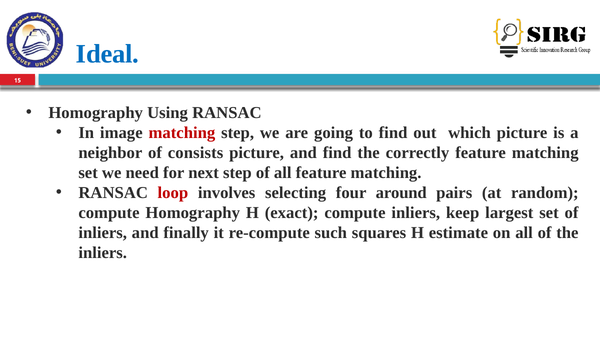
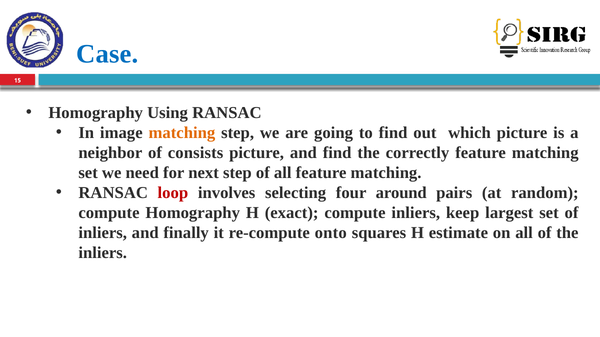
Ideal: Ideal -> Case
matching at (182, 133) colour: red -> orange
such: such -> onto
